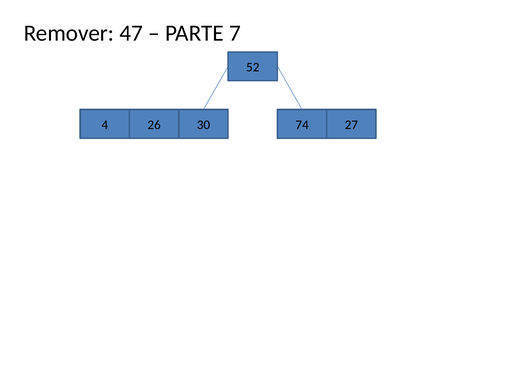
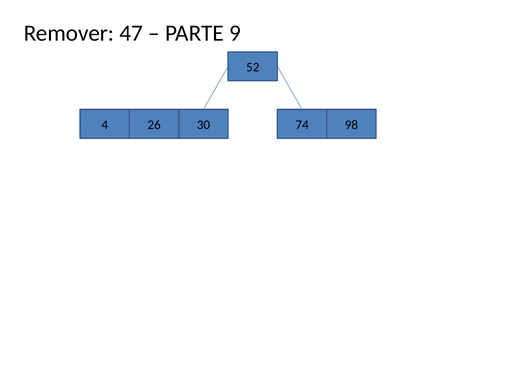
7: 7 -> 9
27: 27 -> 98
